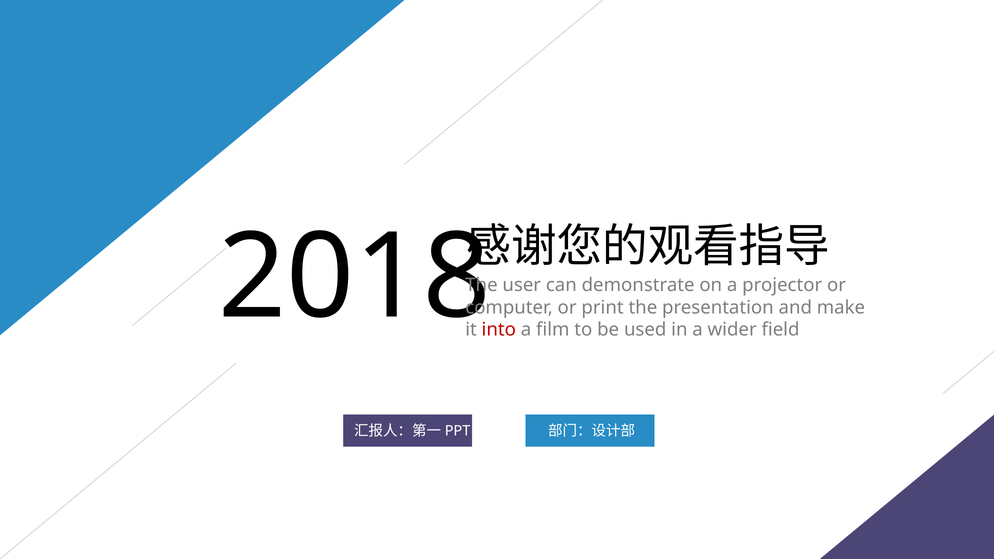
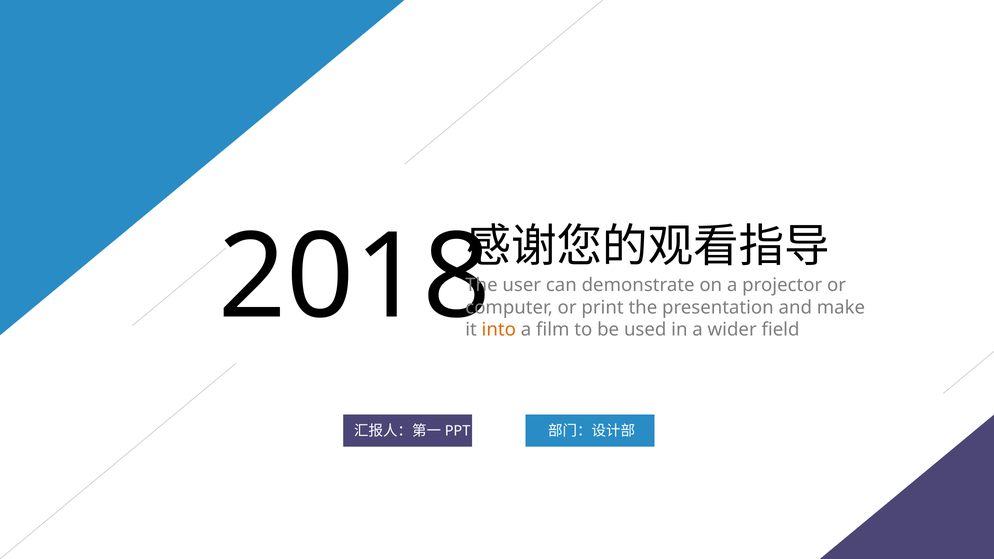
into colour: red -> orange
